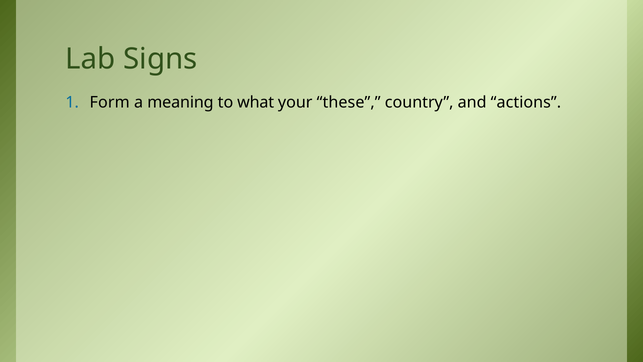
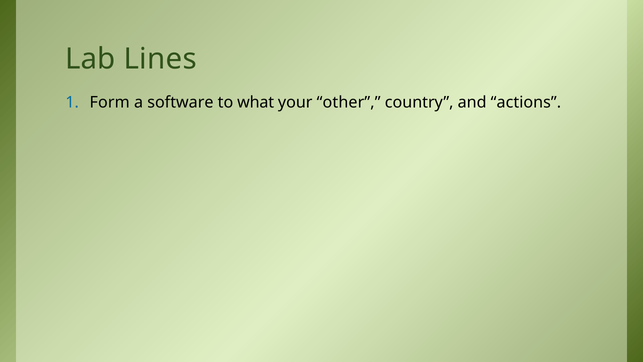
Signs: Signs -> Lines
meaning: meaning -> software
these: these -> other
